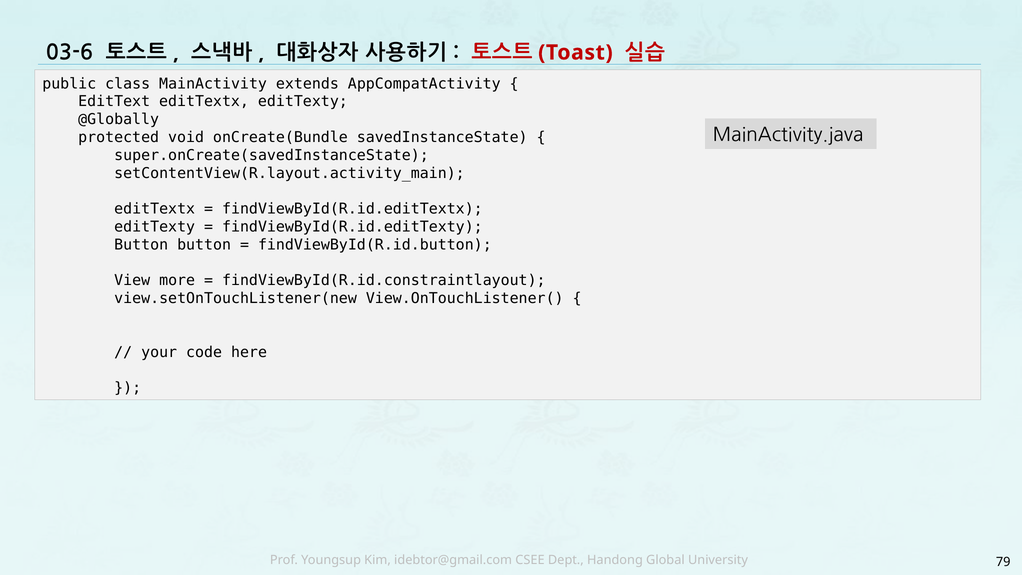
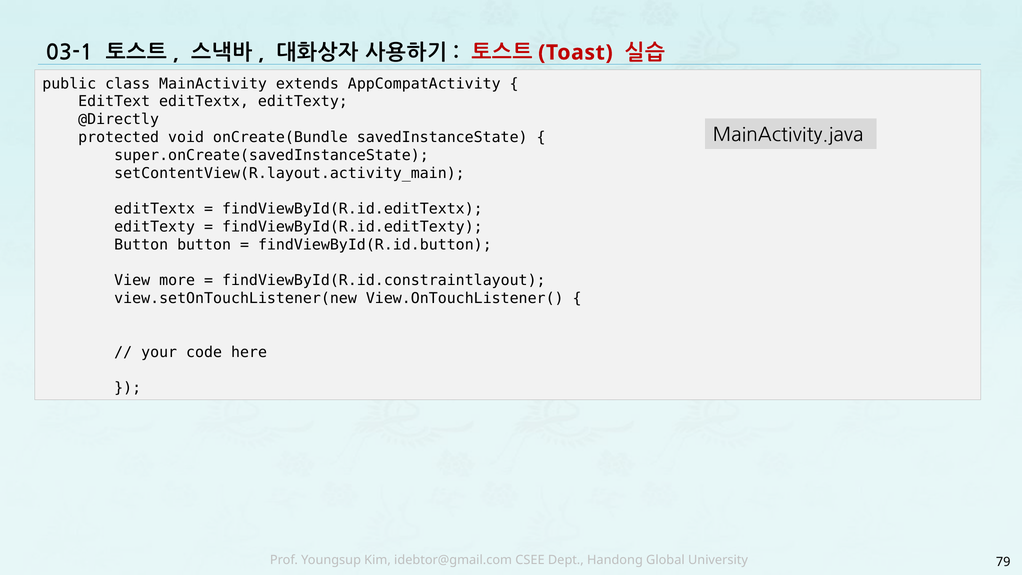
03-6: 03-6 -> 03-1
@Globally: @Globally -> @Directly
